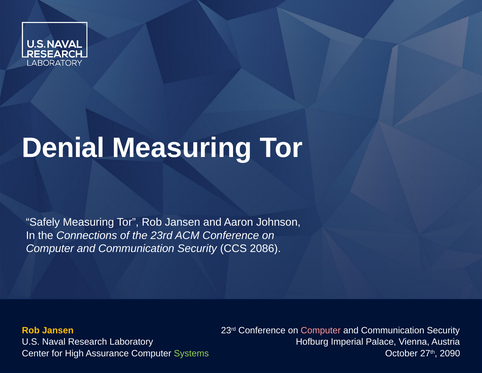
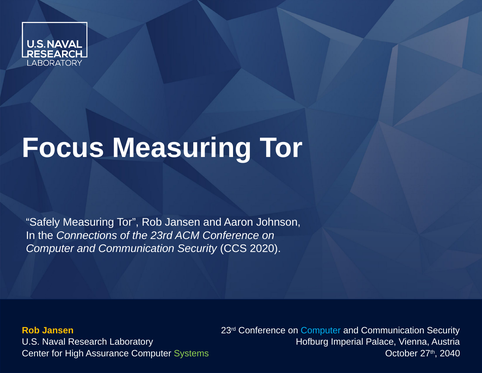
Denial: Denial -> Focus
2086: 2086 -> 2020
Computer at (321, 330) colour: pink -> light blue
2090: 2090 -> 2040
